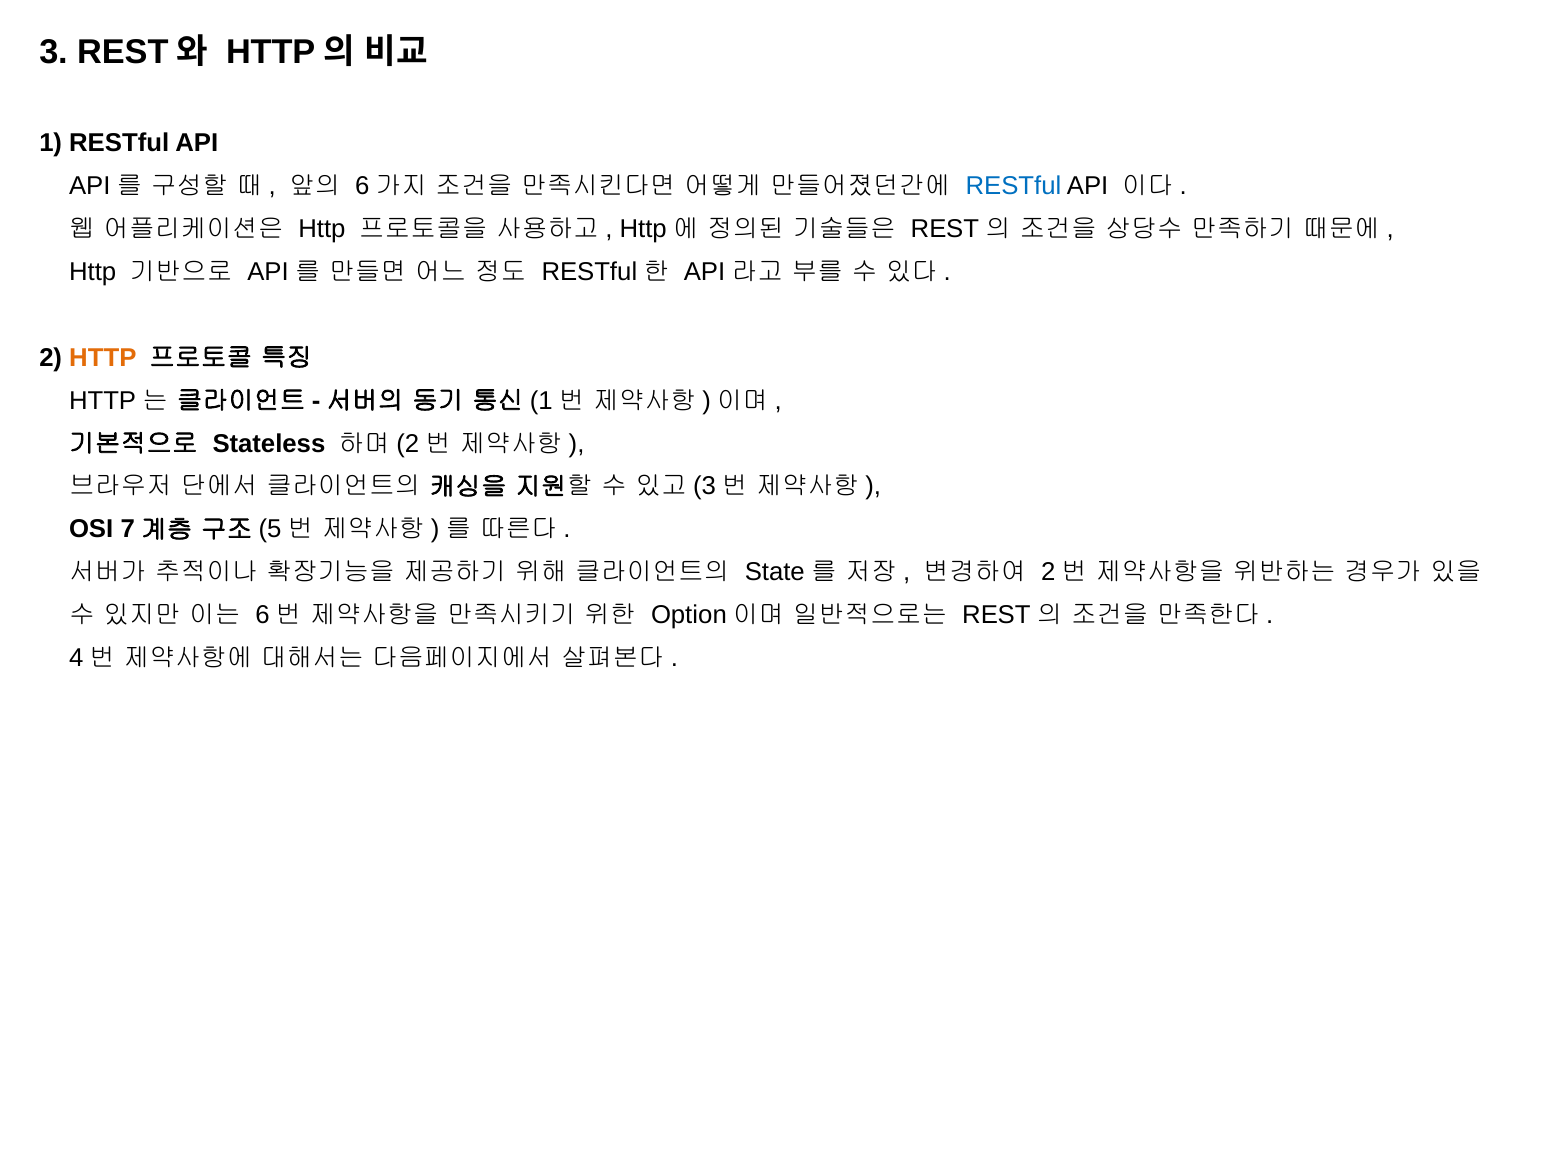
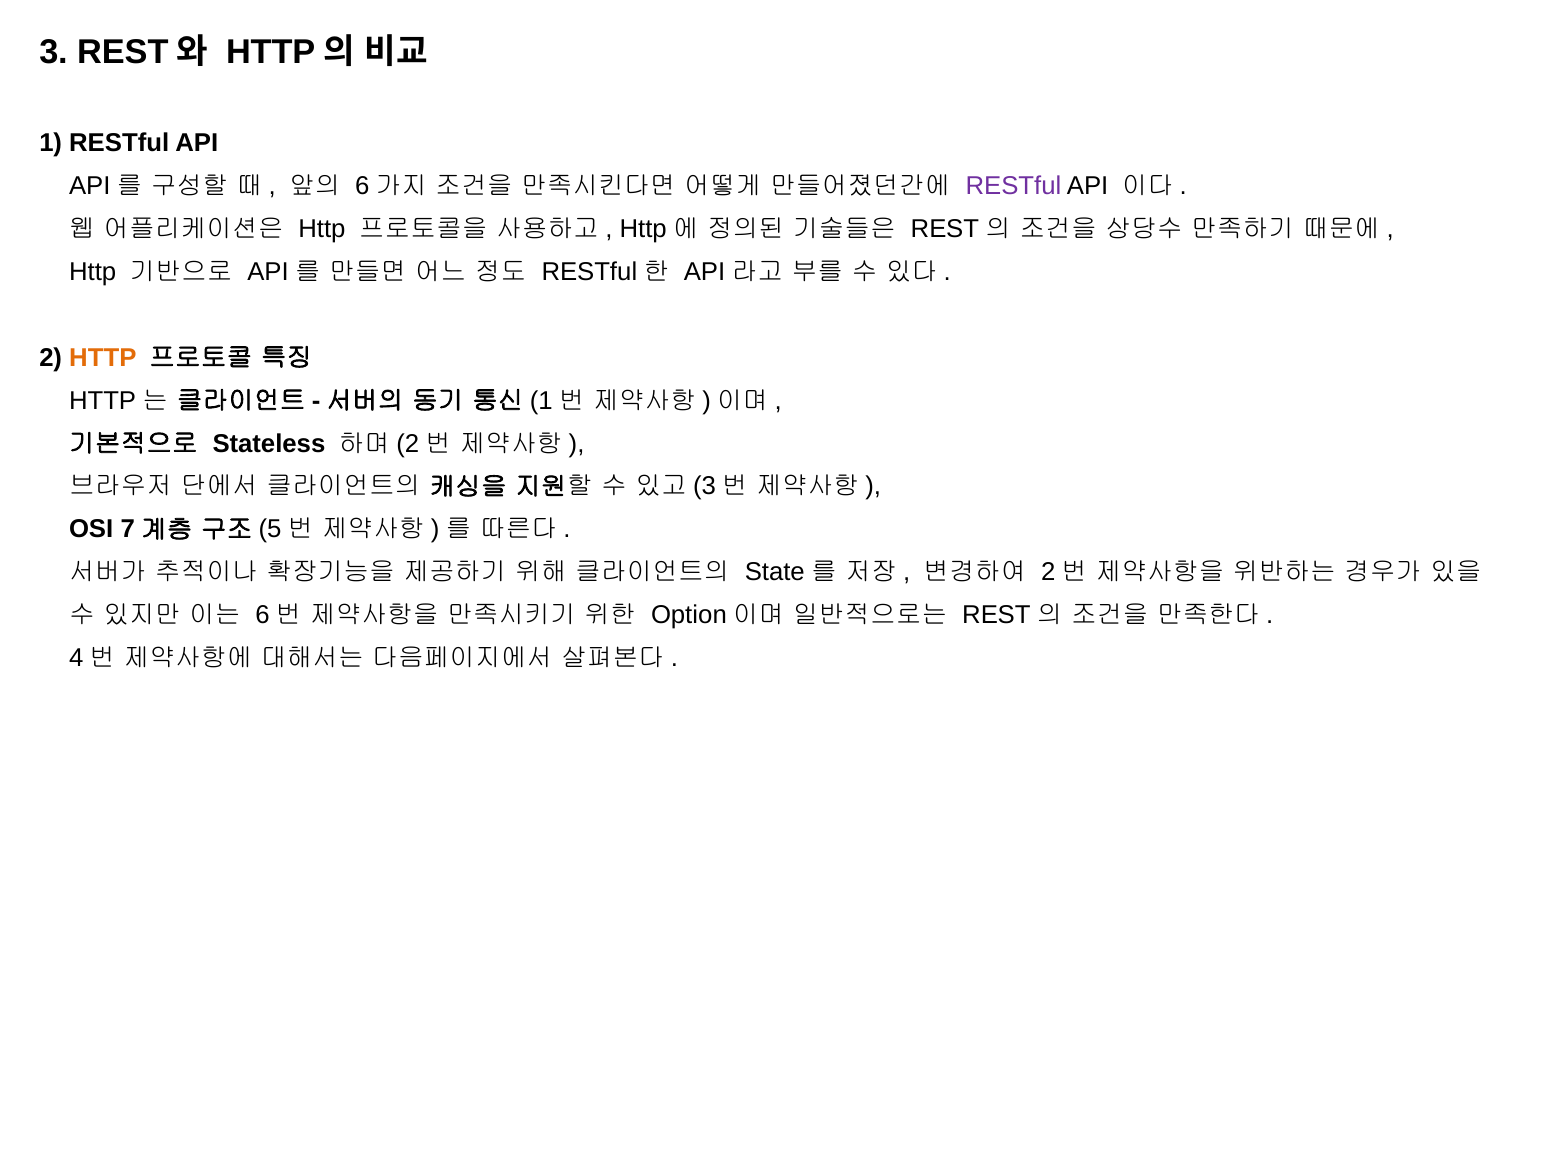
RESTful at (1013, 185) colour: blue -> purple
